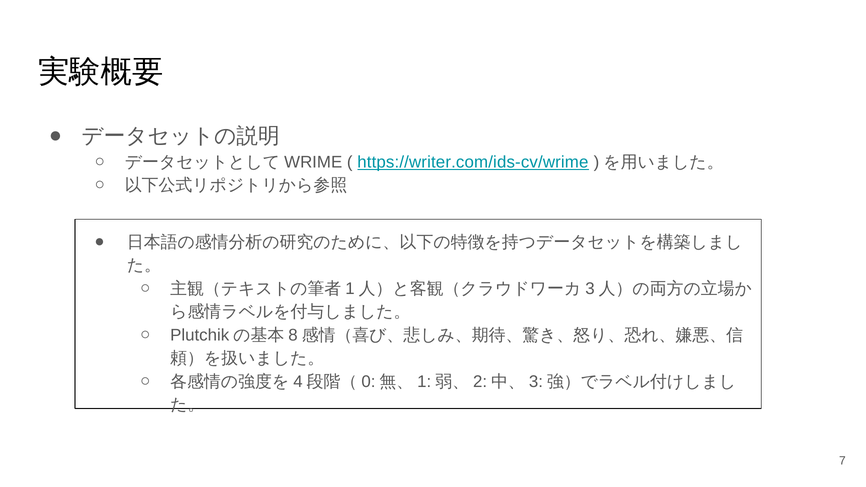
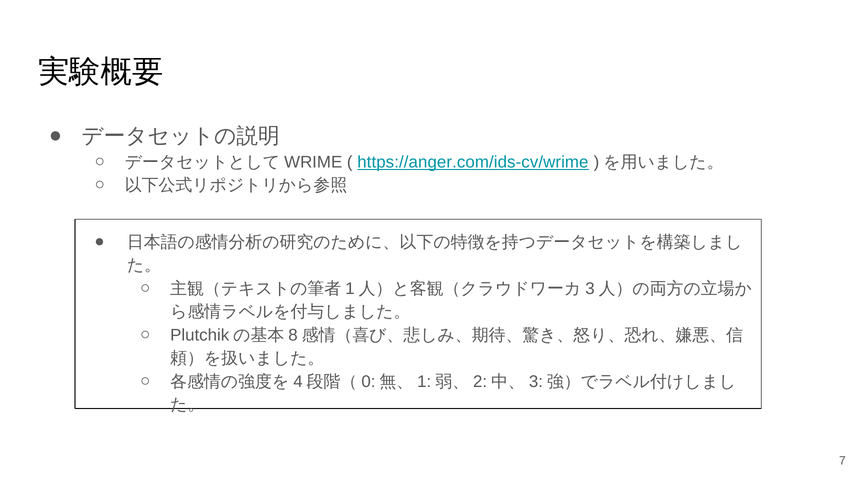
https://writer.com/ids-cv/wrime: https://writer.com/ids-cv/wrime -> https://anger.com/ids-cv/wrime
